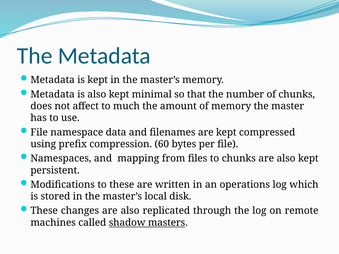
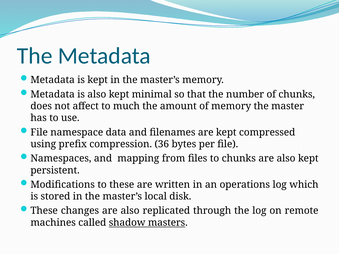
60: 60 -> 36
